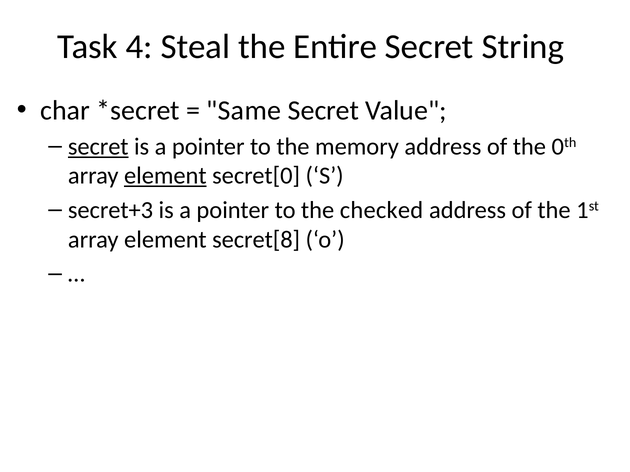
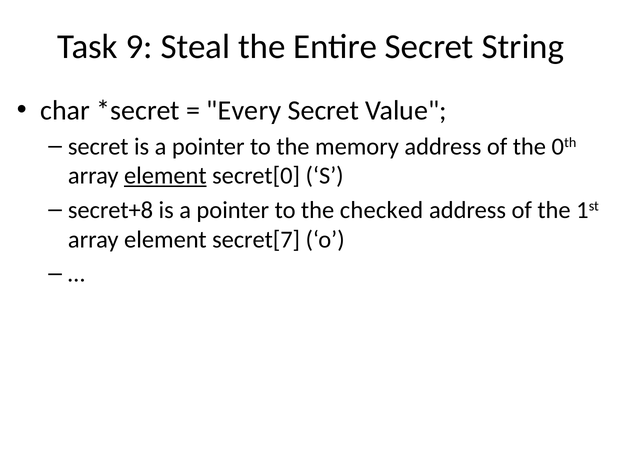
4: 4 -> 9
Same: Same -> Every
secret at (98, 147) underline: present -> none
secret+3: secret+3 -> secret+8
secret[8: secret[8 -> secret[7
